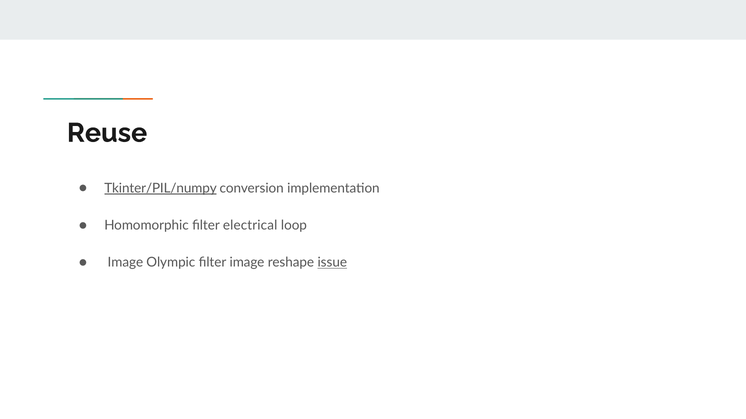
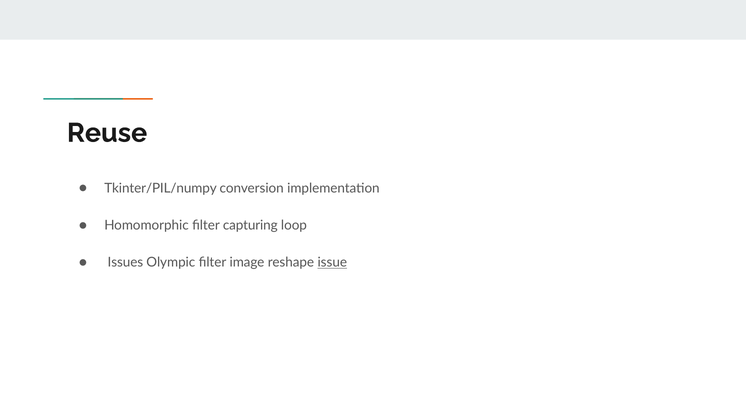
Tkinter/PIL/numpy underline: present -> none
electrical: electrical -> capturing
Image at (125, 263): Image -> Issues
